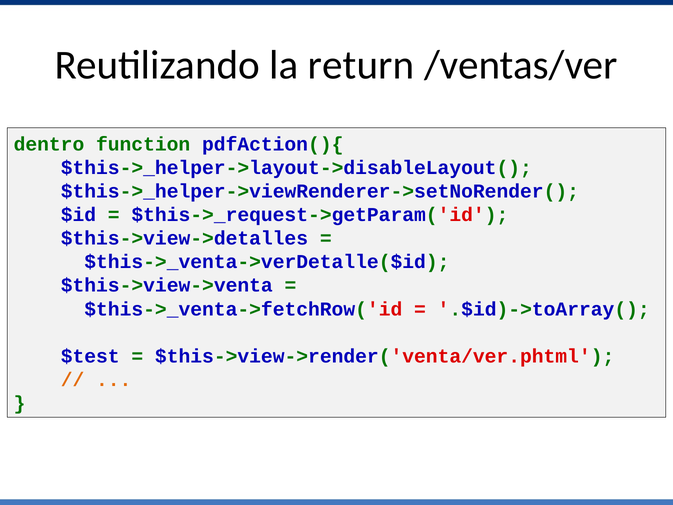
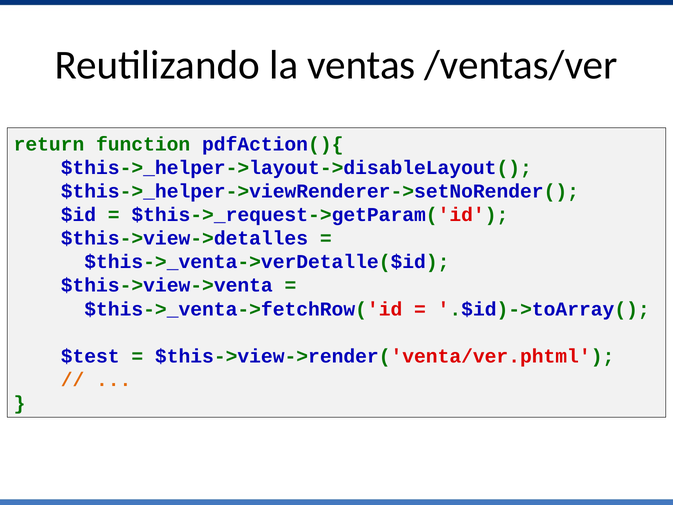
return: return -> ventas
dentro: dentro -> return
